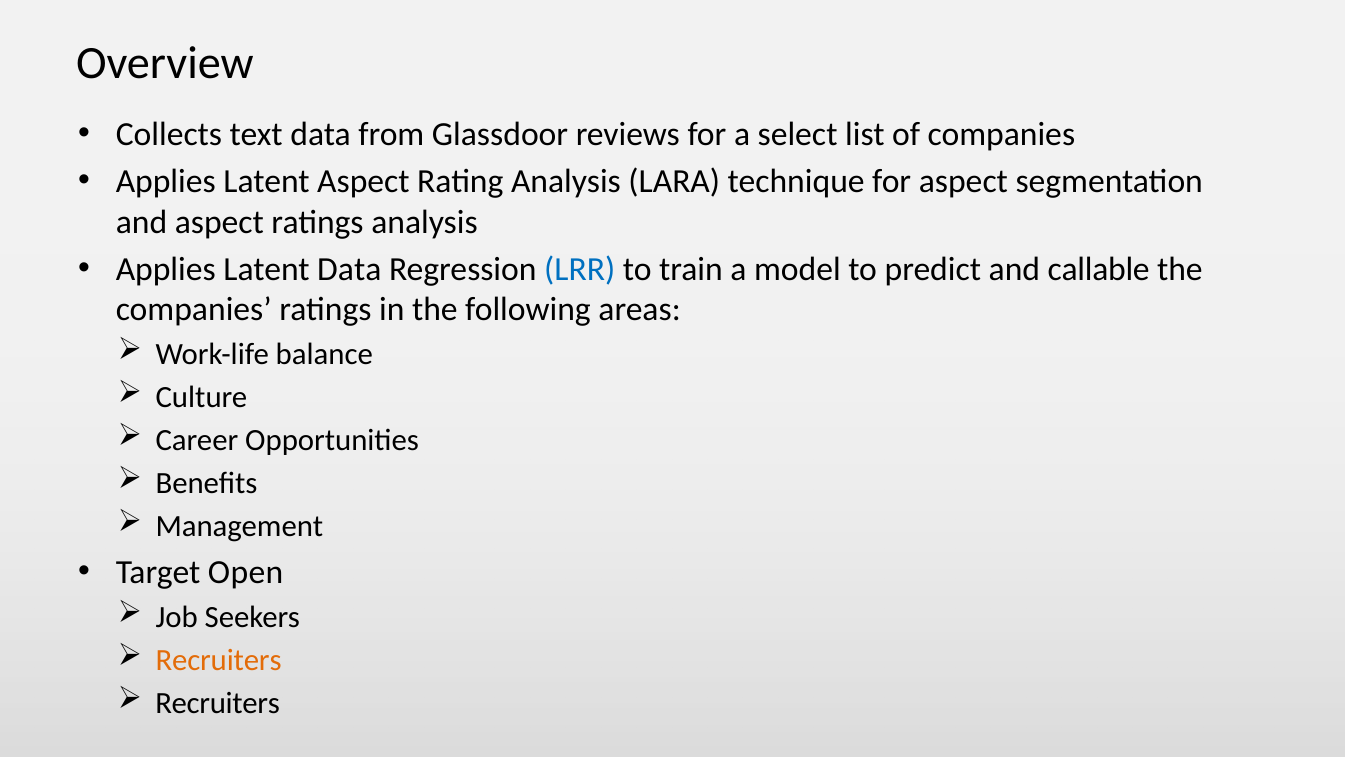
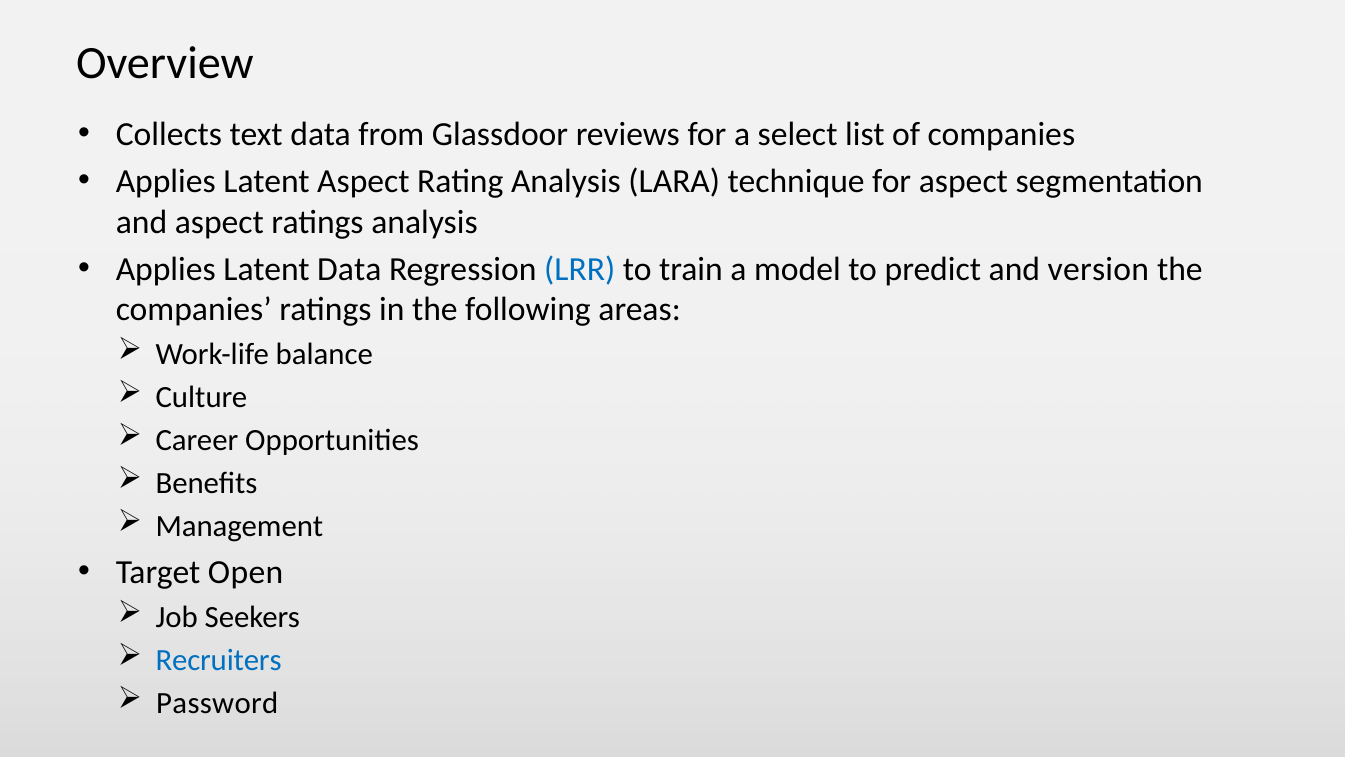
callable: callable -> version
Recruiters at (219, 660) colour: orange -> blue
Recruiters at (218, 703): Recruiters -> Password
